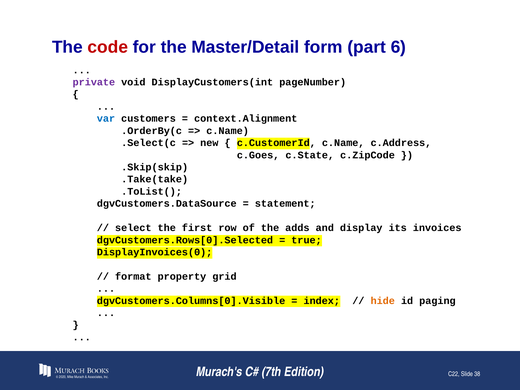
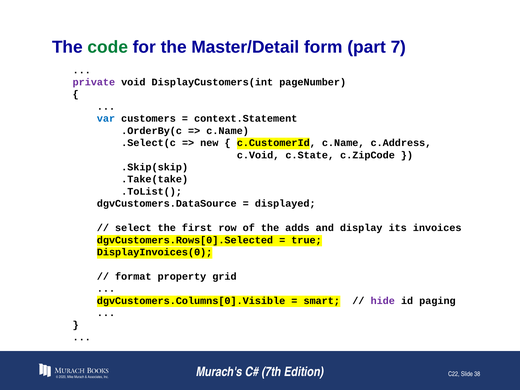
code colour: red -> green
6: 6 -> 7
context.Alignment: context.Alignment -> context.Statement
c.Goes: c.Goes -> c.Void
statement: statement -> displayed
index: index -> smart
hide colour: orange -> purple
